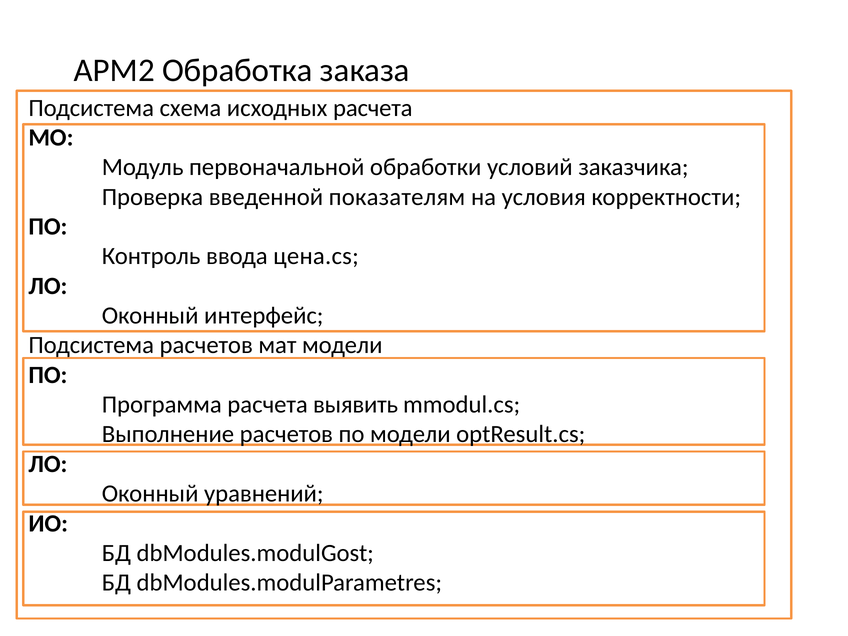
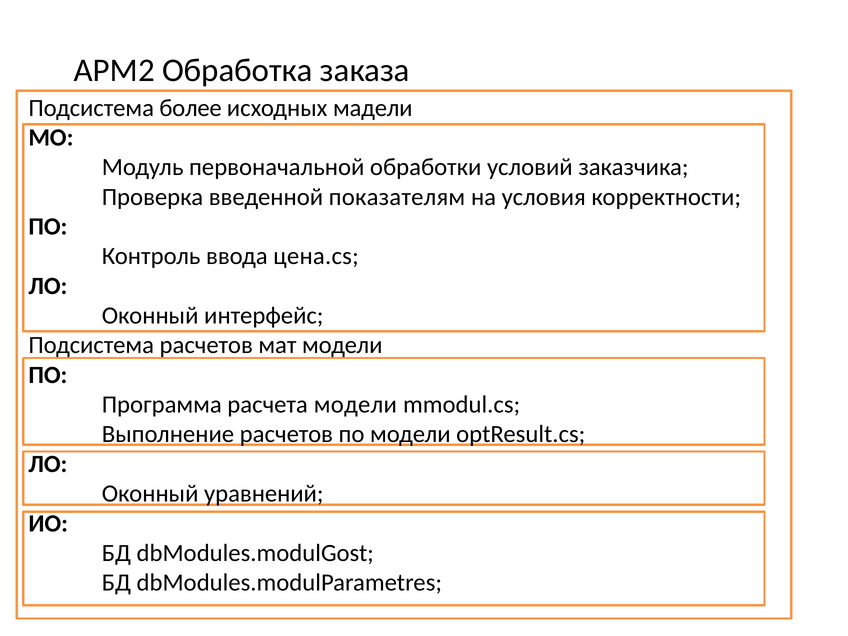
схема: схема -> более
исходных расчета: расчета -> мадели
расчета выявить: выявить -> модели
